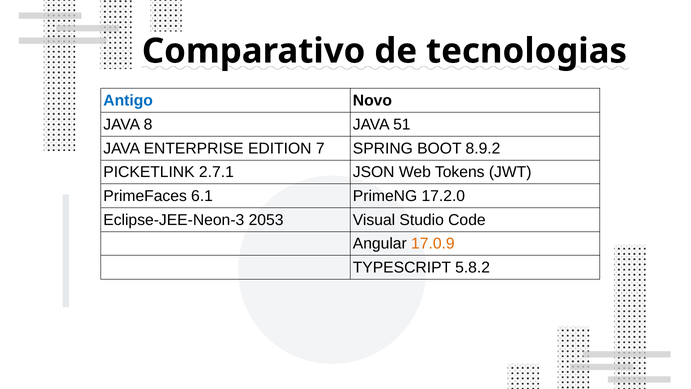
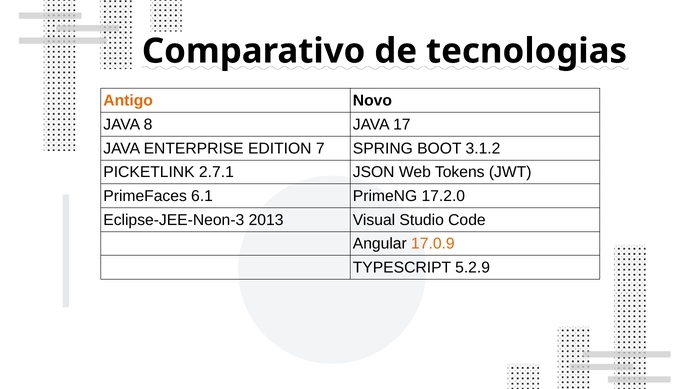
Antigo colour: blue -> orange
51: 51 -> 17
8.9.2: 8.9.2 -> 3.1.2
2053: 2053 -> 2013
5.8.2: 5.8.2 -> 5.2.9
